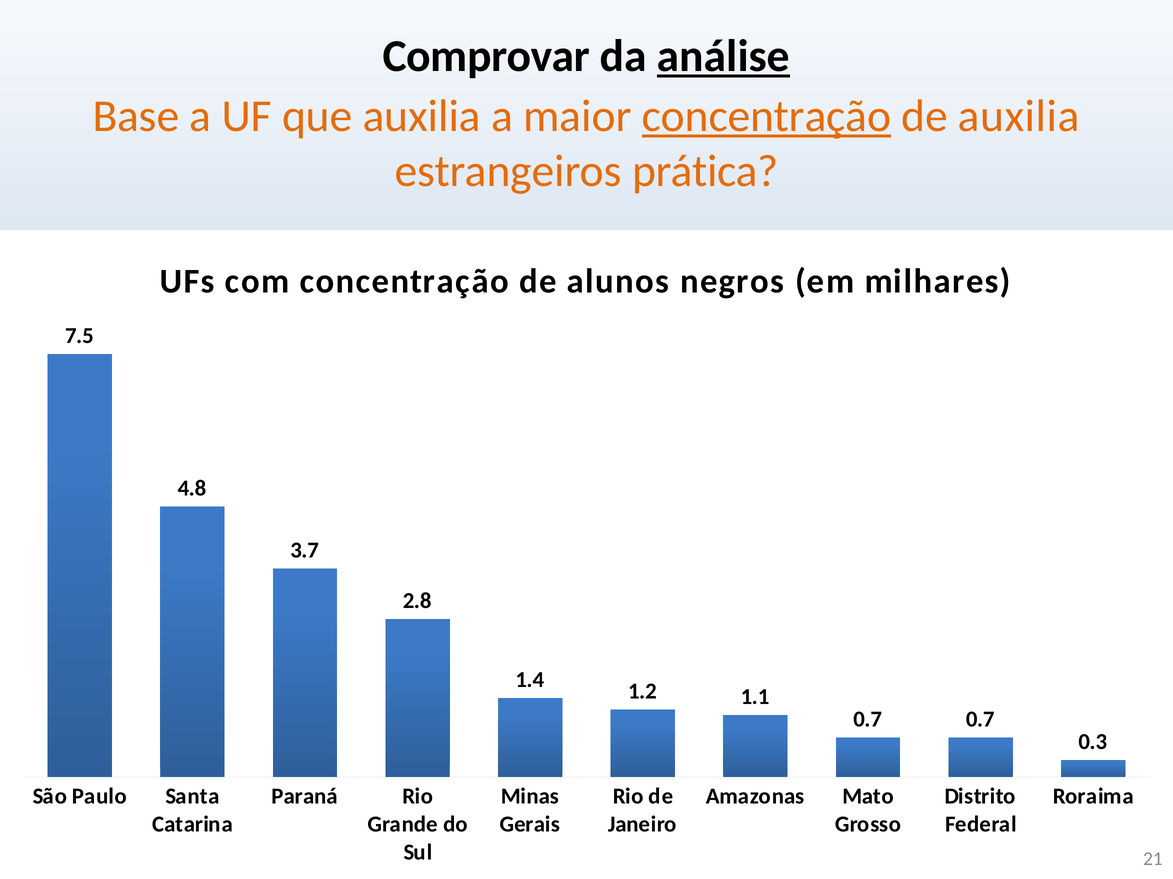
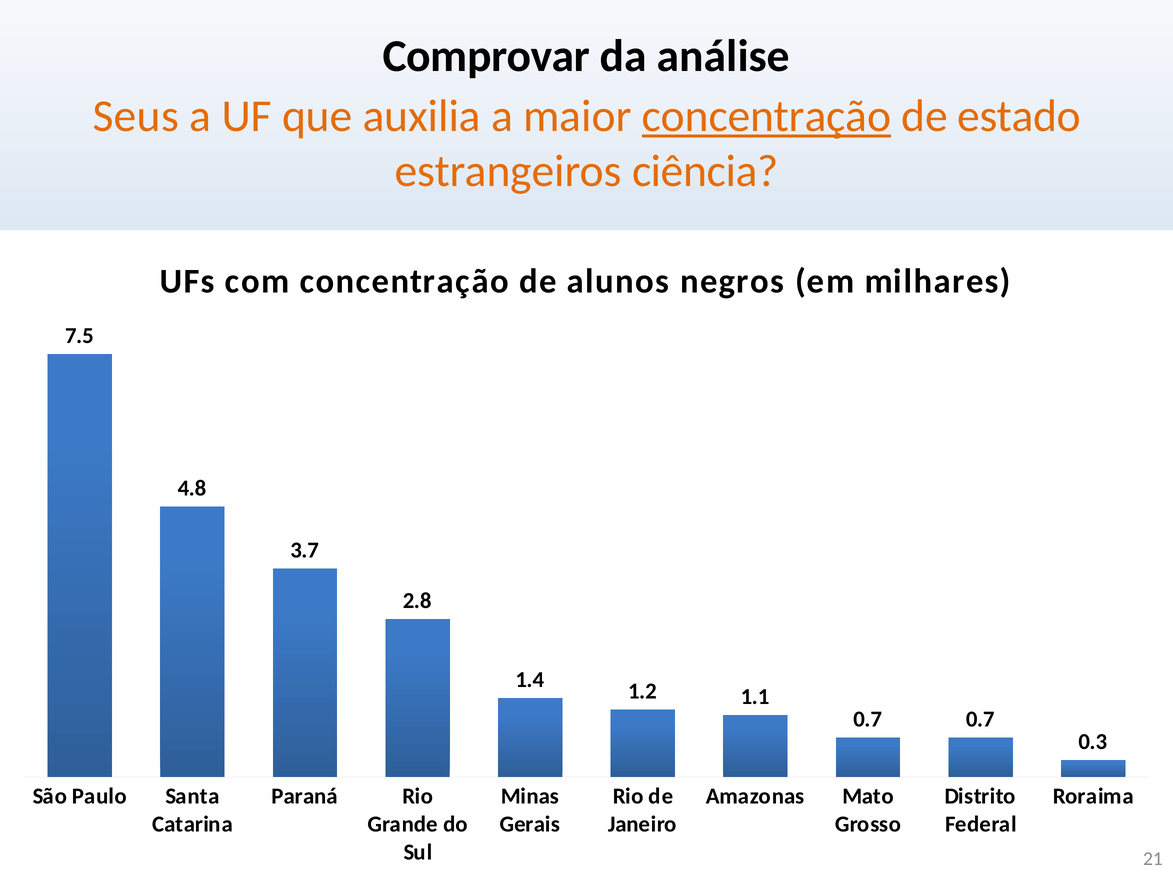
análise underline: present -> none
Base: Base -> Seus
de auxilia: auxilia -> estado
prática: prática -> ciência
